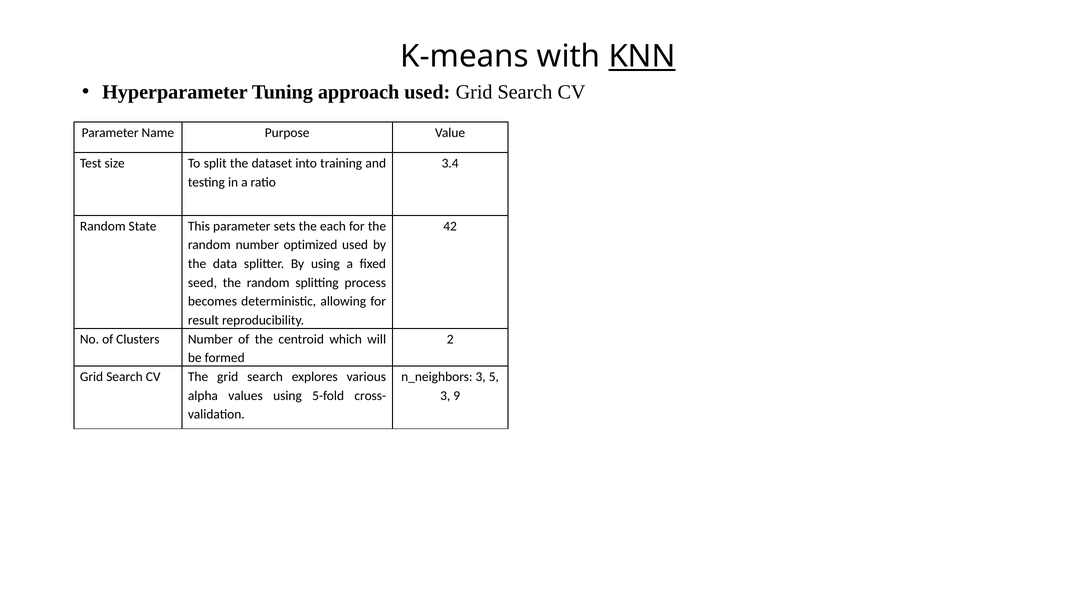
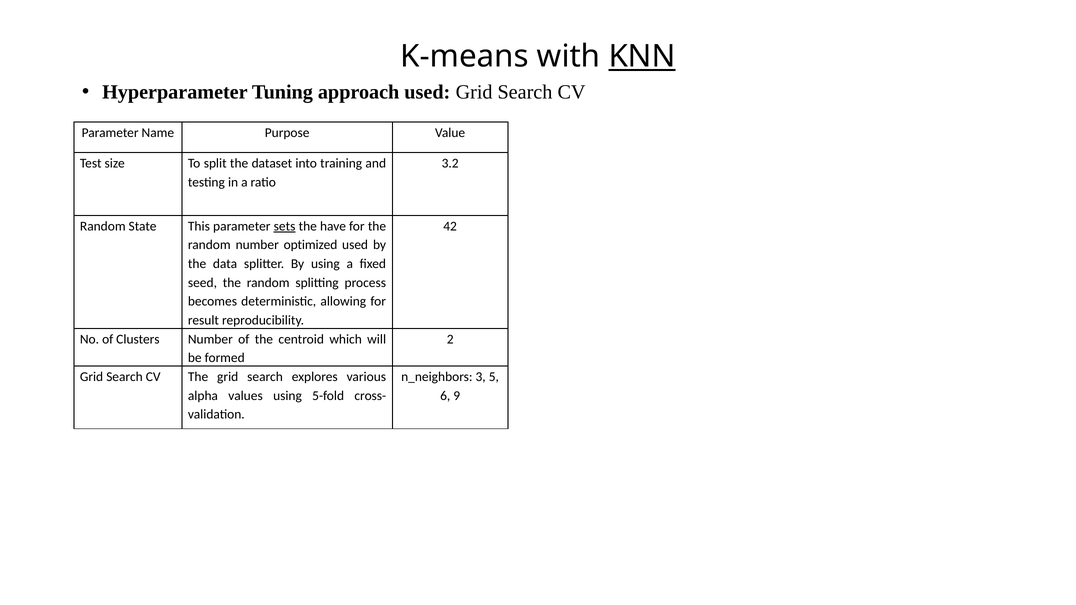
3.4: 3.4 -> 3.2
sets underline: none -> present
each: each -> have
3 at (445, 396): 3 -> 6
